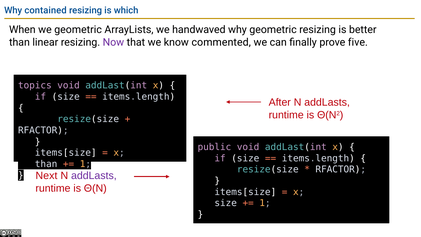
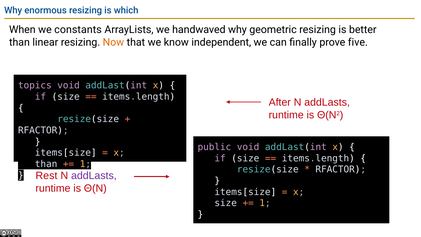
contained: contained -> enormous
we geometric: geometric -> constants
Now colour: purple -> orange
commented: commented -> independent
Next: Next -> Rest
